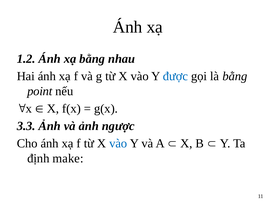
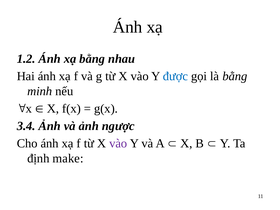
point: point -> minh
3.3: 3.3 -> 3.4
vào at (118, 143) colour: blue -> purple
